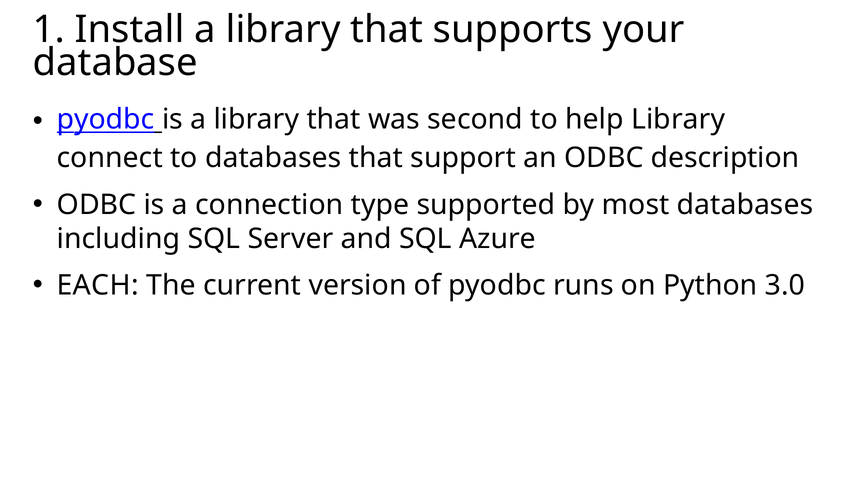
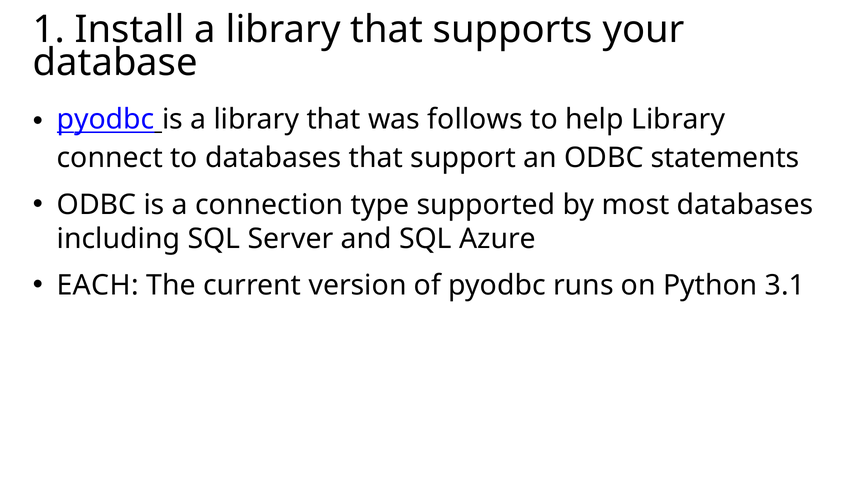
second: second -> follows
description: description -> statements
3.0: 3.0 -> 3.1
